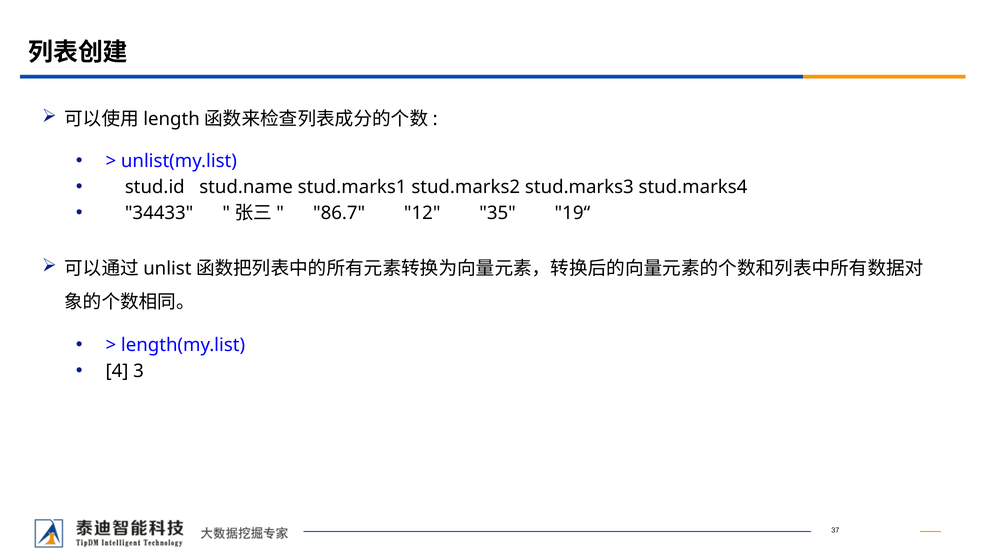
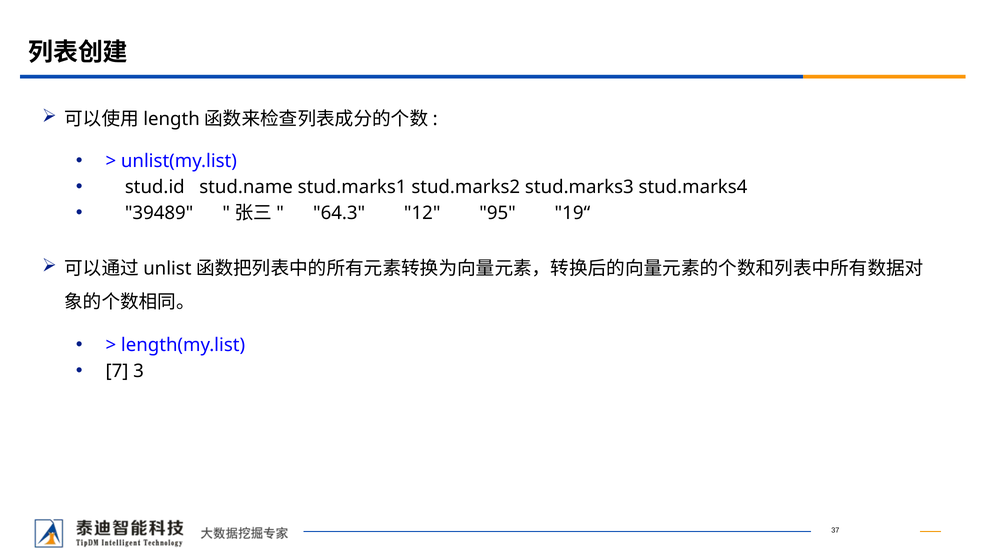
34433: 34433 -> 39489
86.7: 86.7 -> 64.3
35: 35 -> 95
4: 4 -> 7
